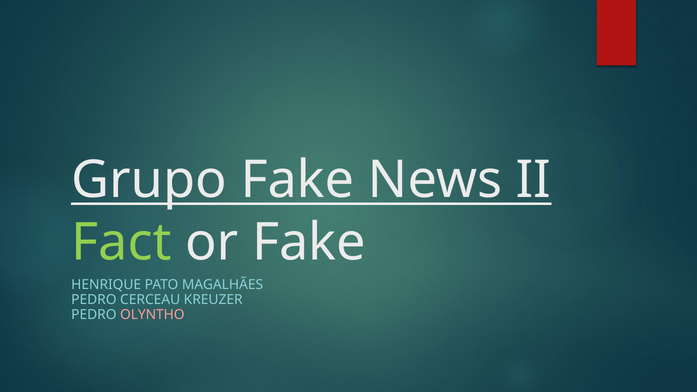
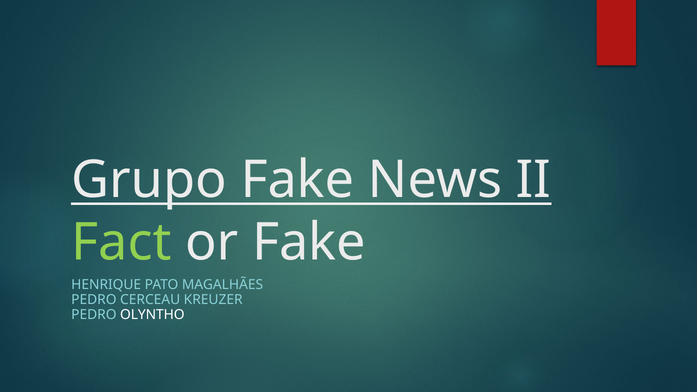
OLYNTHO colour: pink -> white
